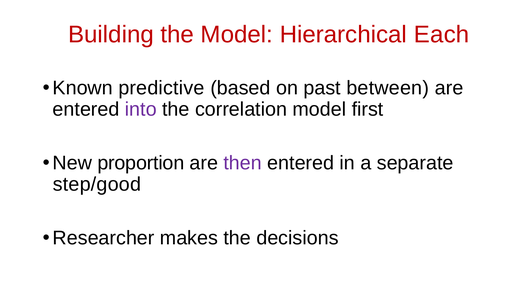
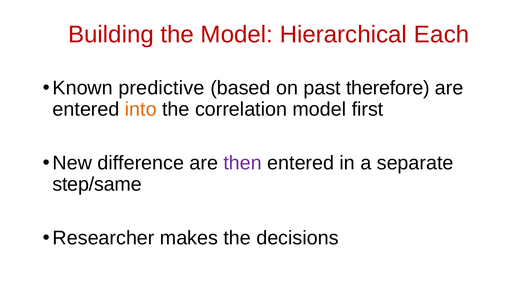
between: between -> therefore
into colour: purple -> orange
proportion: proportion -> difference
step/good: step/good -> step/same
